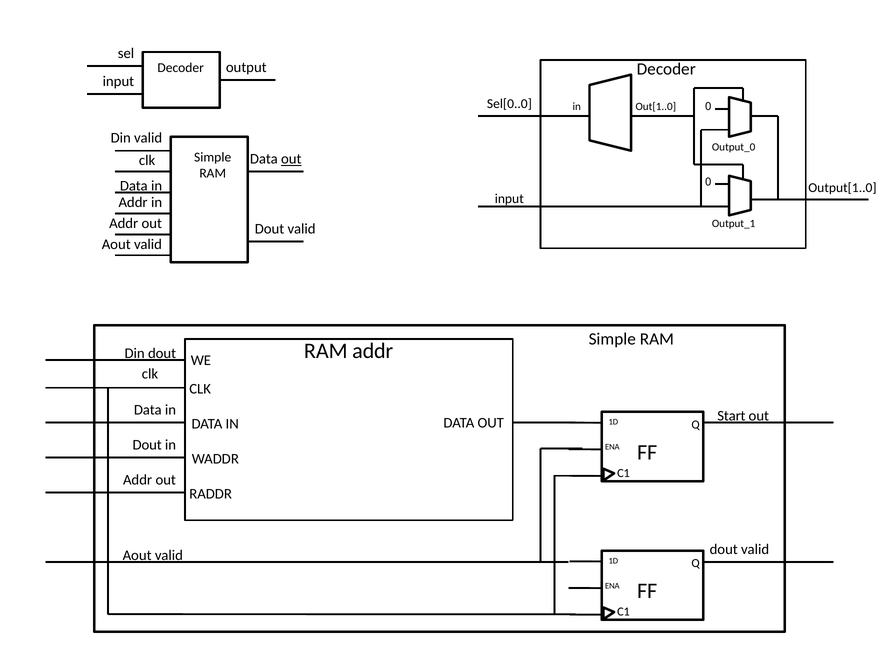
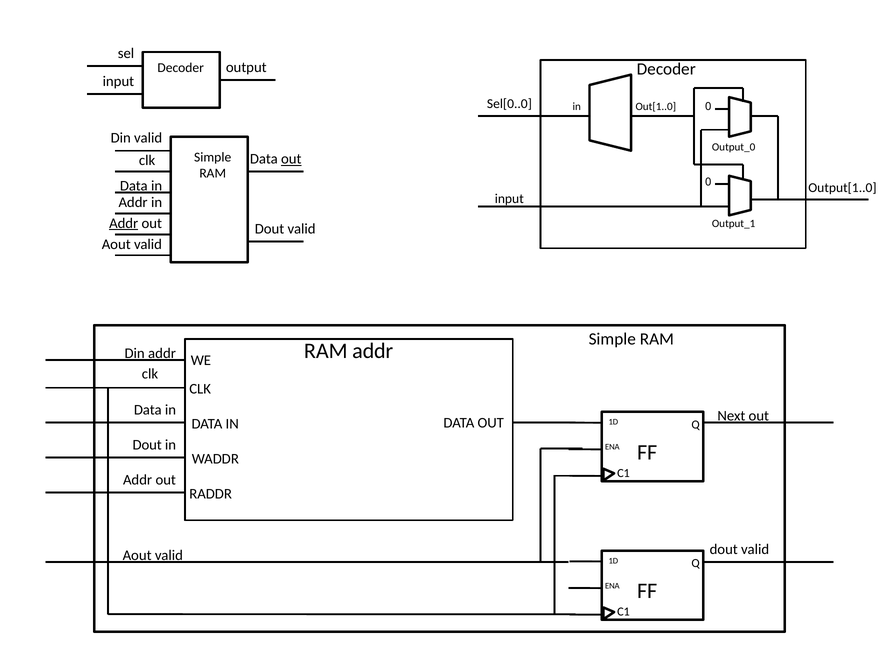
Addr at (124, 224) underline: none -> present
Din dout: dout -> addr
Start: Start -> Next
